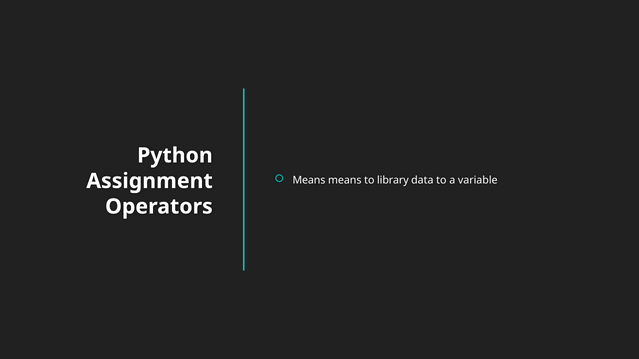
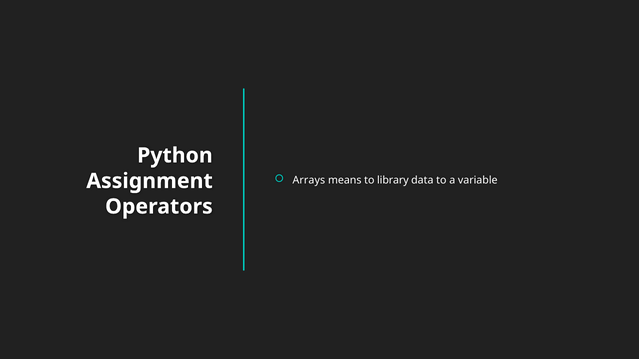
Means at (309, 180): Means -> Arrays
